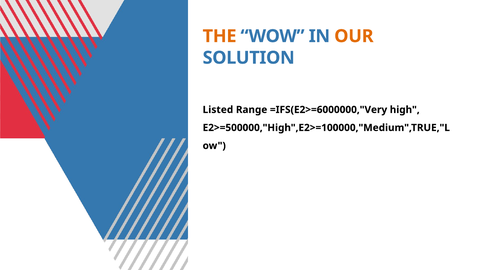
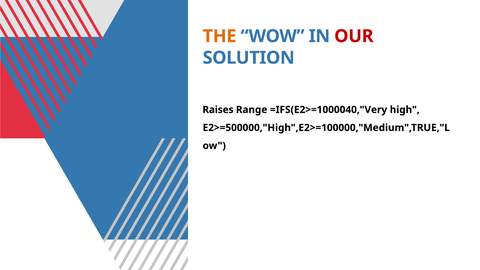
OUR colour: orange -> red
Listed: Listed -> Raises
=IFS(E2>=6000000,"Very: =IFS(E2>=6000000,"Very -> =IFS(E2>=1000040,"Very
